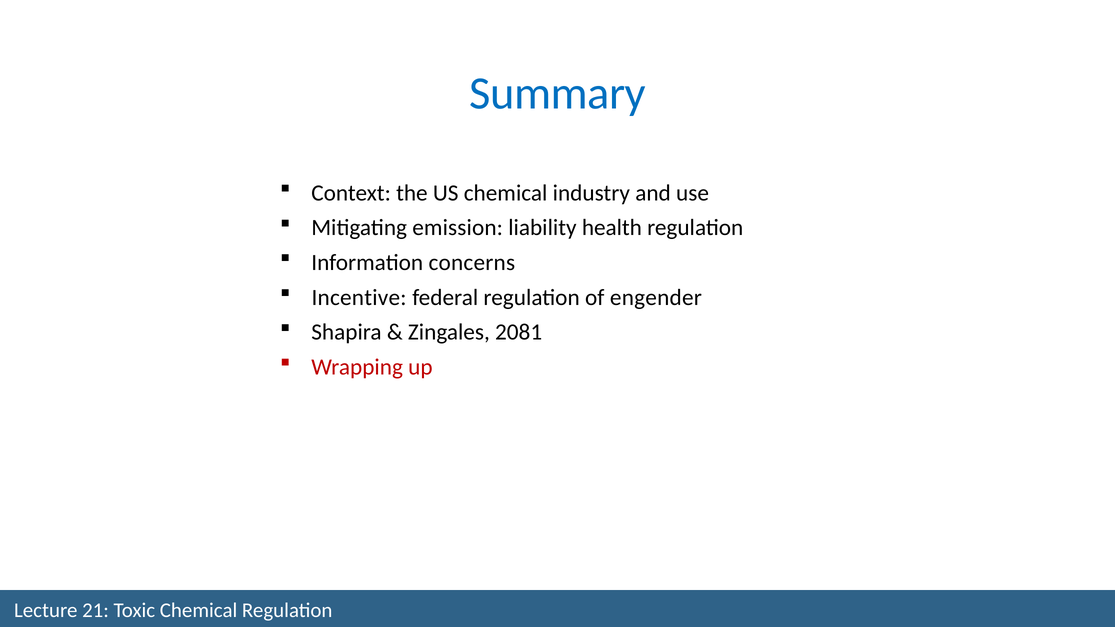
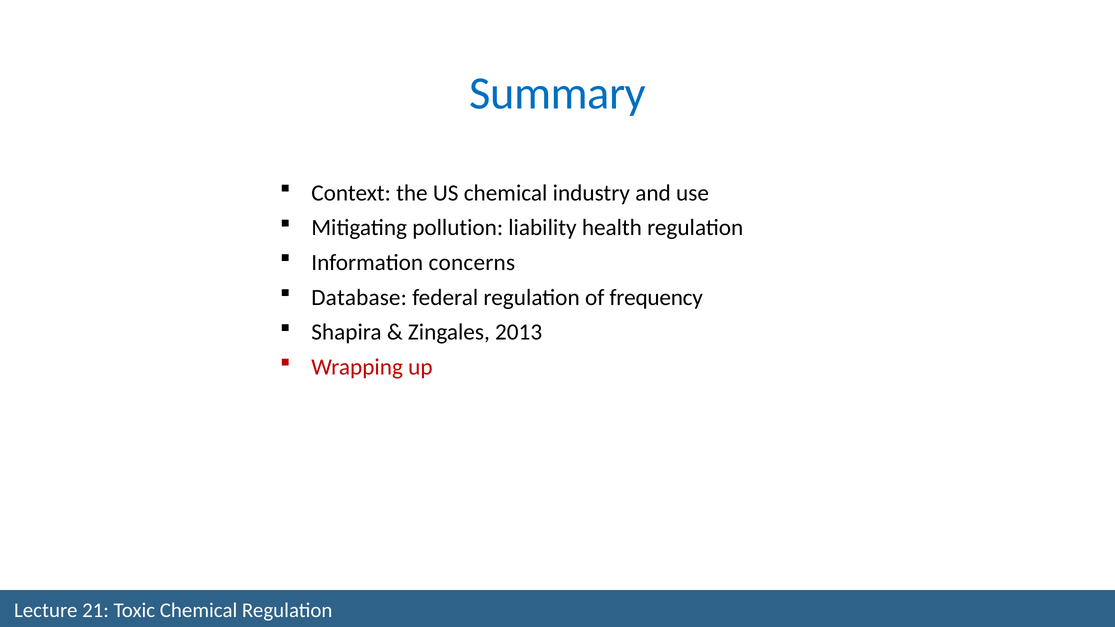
emission: emission -> pollution
Incentive: Incentive -> Database
engender: engender -> frequency
2081: 2081 -> 2013
